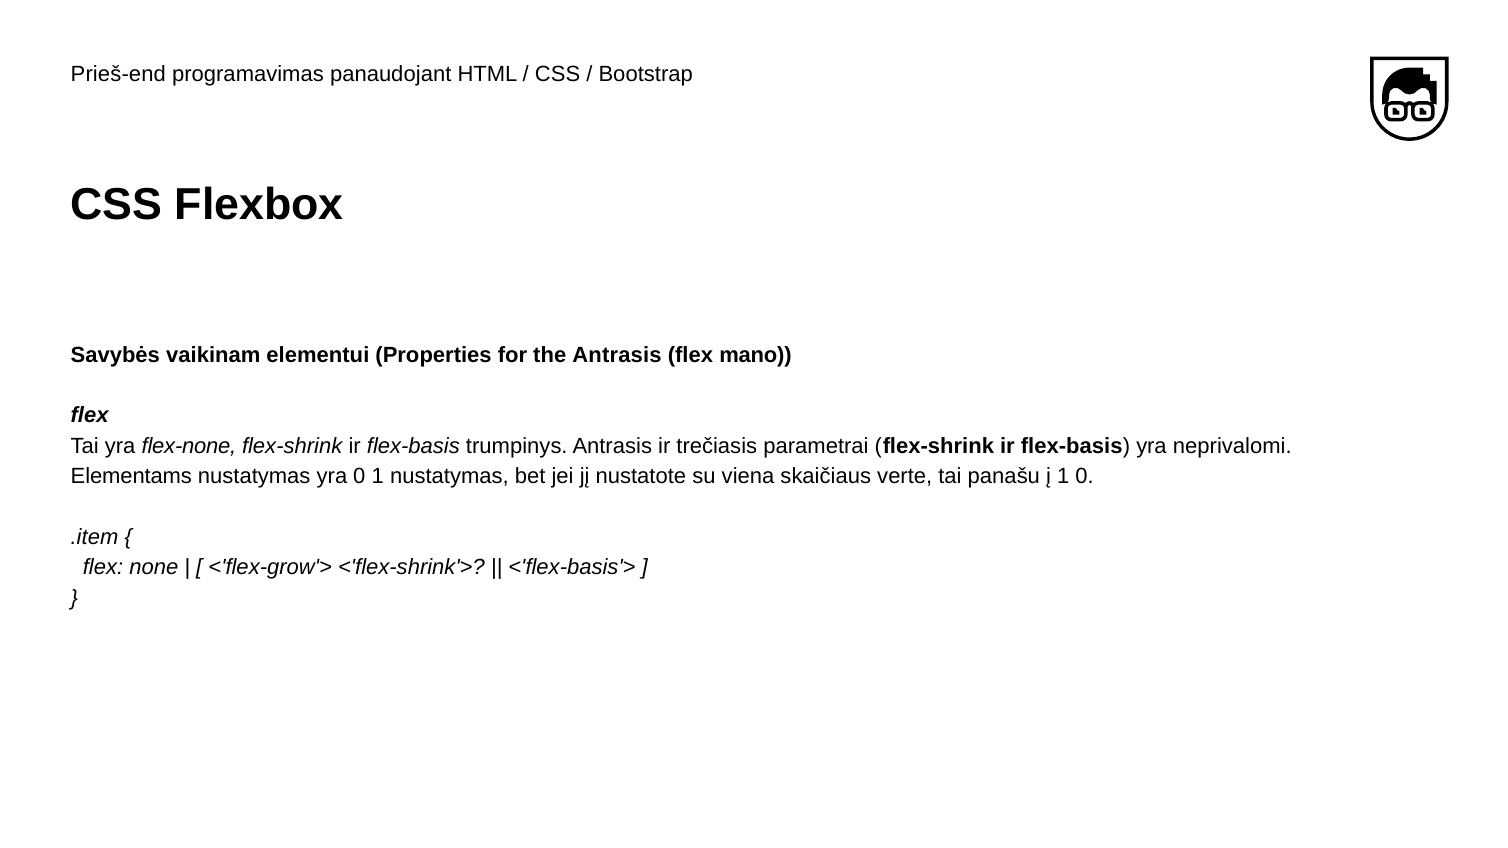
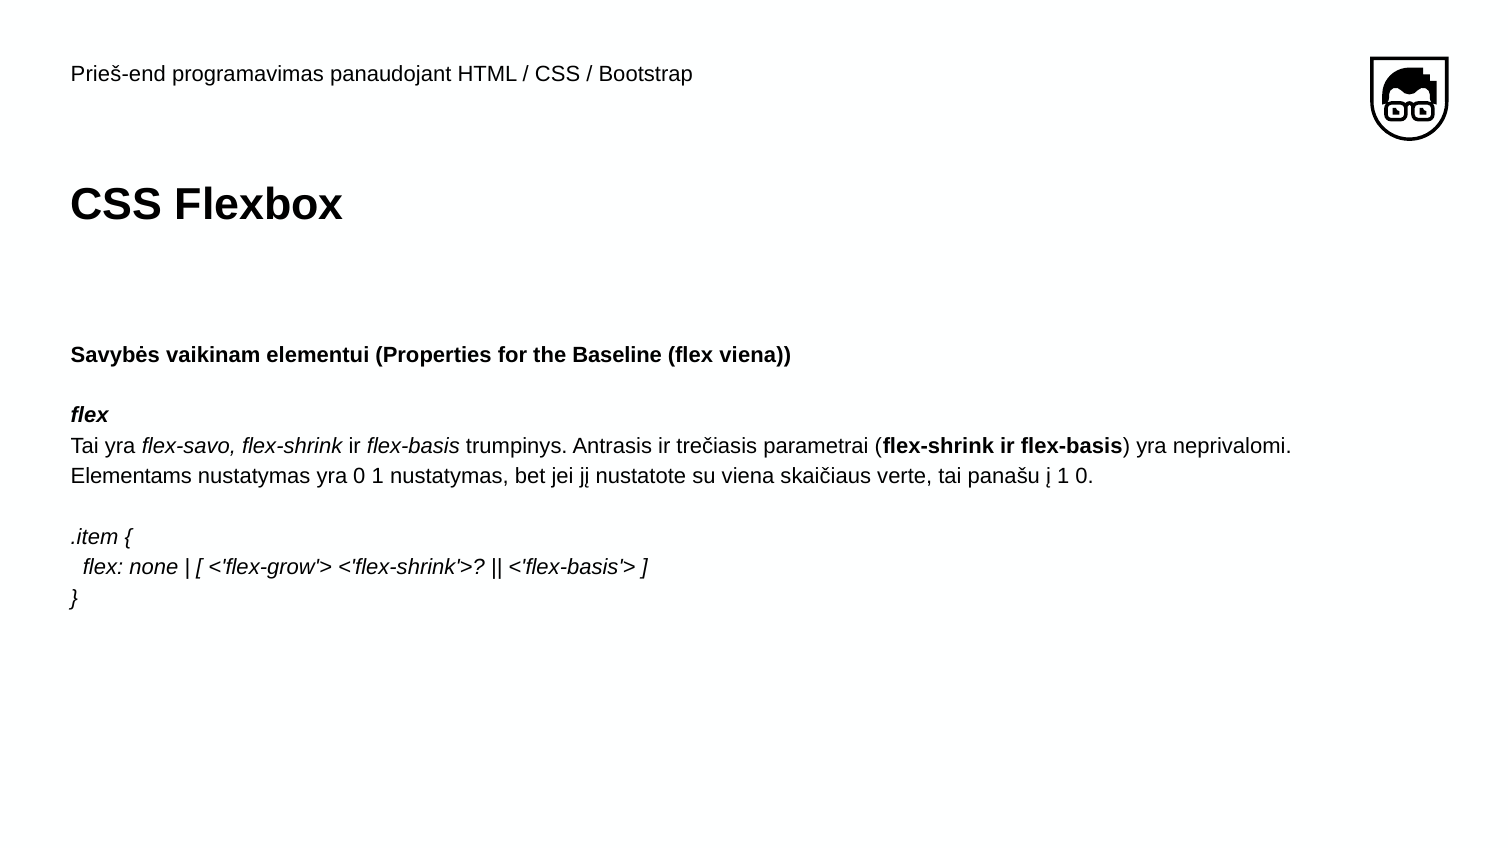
the Antrasis: Antrasis -> Baseline
flex mano: mano -> viena
flex-none: flex-none -> flex-savo
